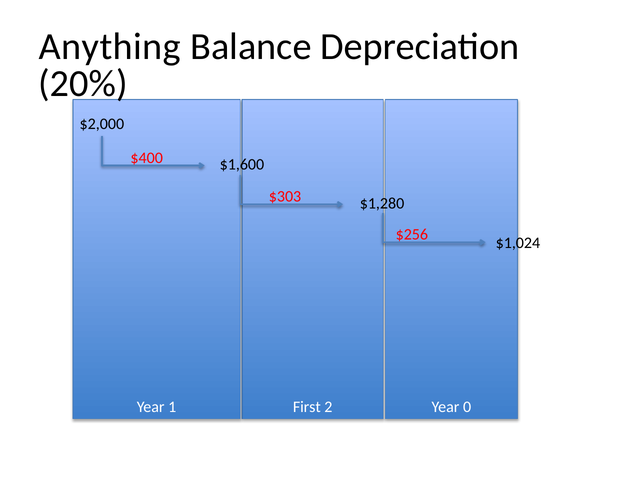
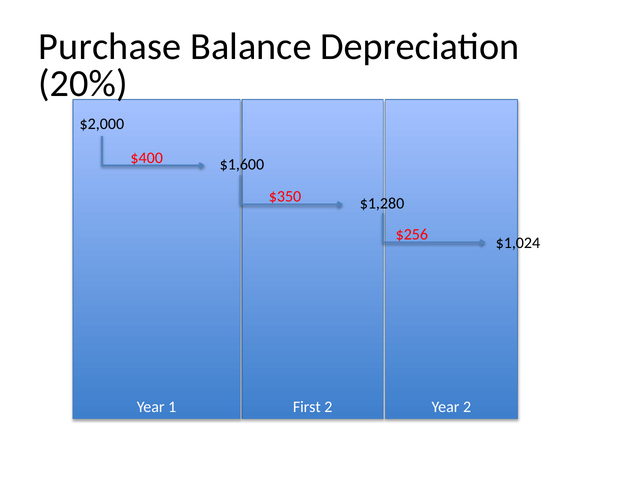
Anything: Anything -> Purchase
$303: $303 -> $350
Year 0: 0 -> 2
